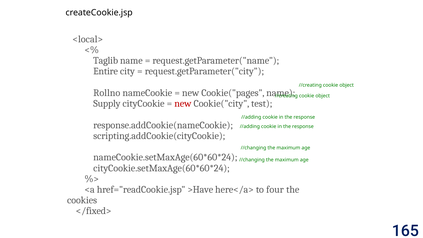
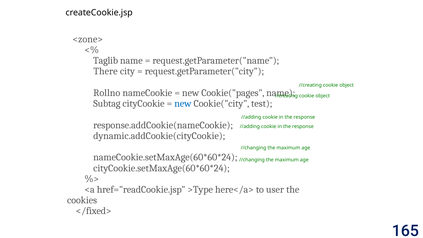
<local>: <local> -> <zone>
Entire: Entire -> There
Supply: Supply -> Subtag
new at (183, 104) colour: red -> blue
scripting.addCookie(cityCookie: scripting.addCookie(cityCookie -> dynamic.addCookie(cityCookie
>Have: >Have -> >Type
four: four -> user
